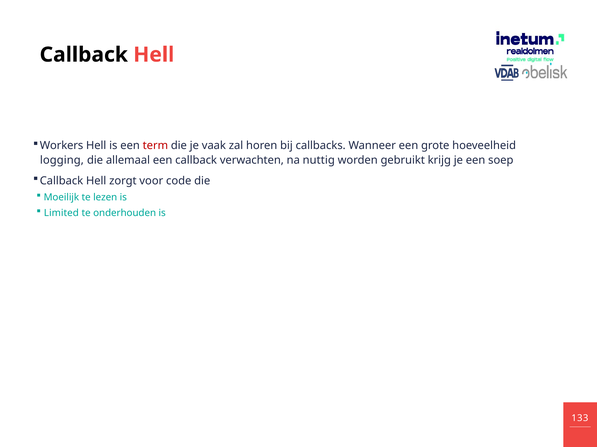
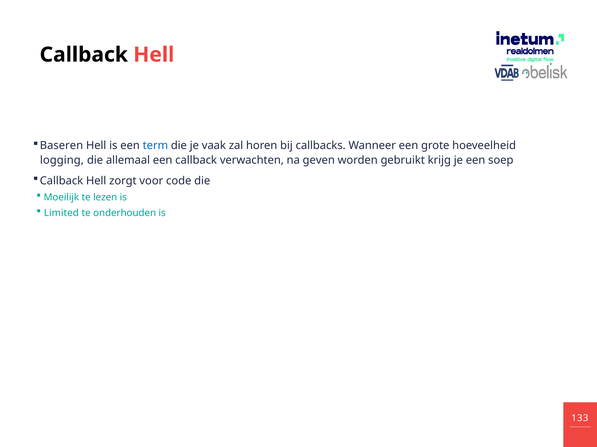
Workers: Workers -> Baseren
term colour: red -> blue
nuttig: nuttig -> geven
